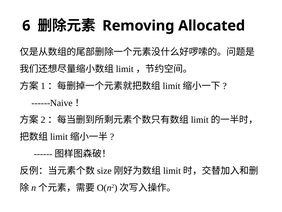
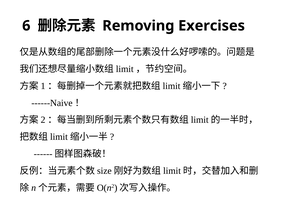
Allocated: Allocated -> Exercises
